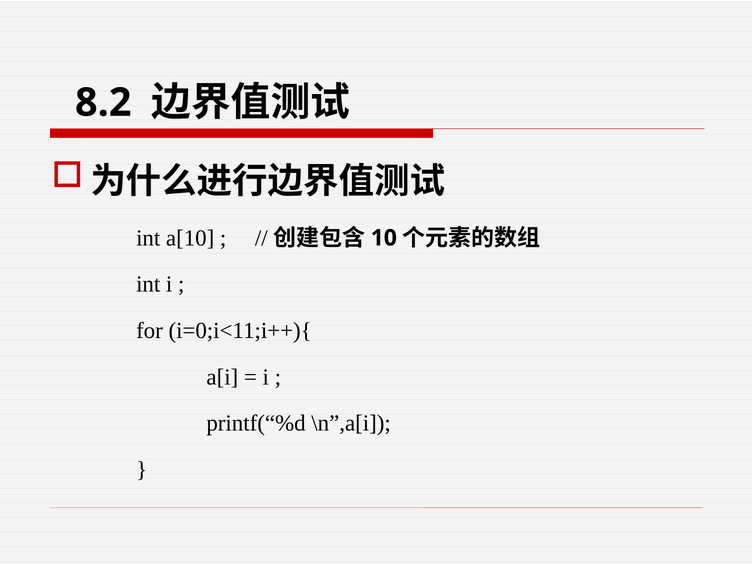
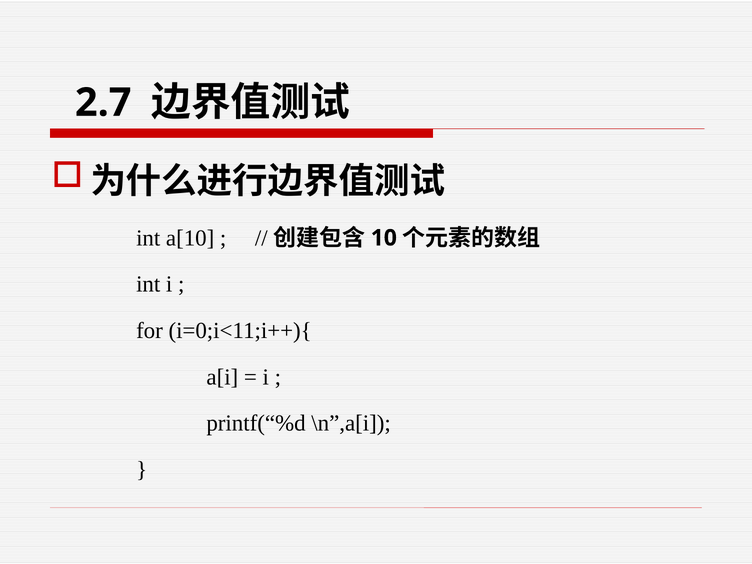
8.2: 8.2 -> 2.7
